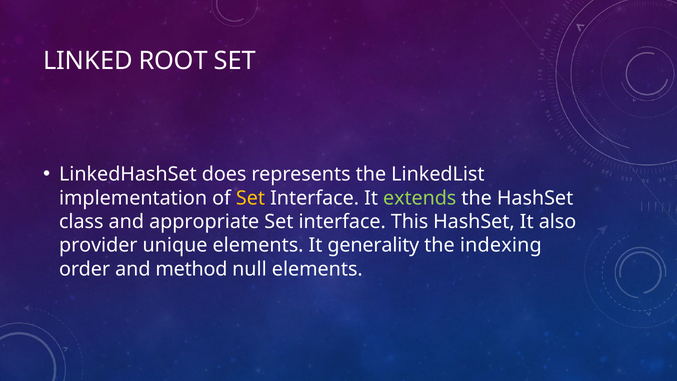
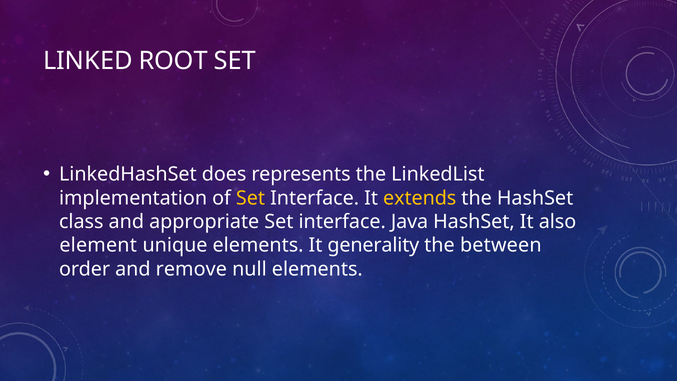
extends colour: light green -> yellow
This: This -> Java
provider: provider -> element
indexing: indexing -> between
method: method -> remove
